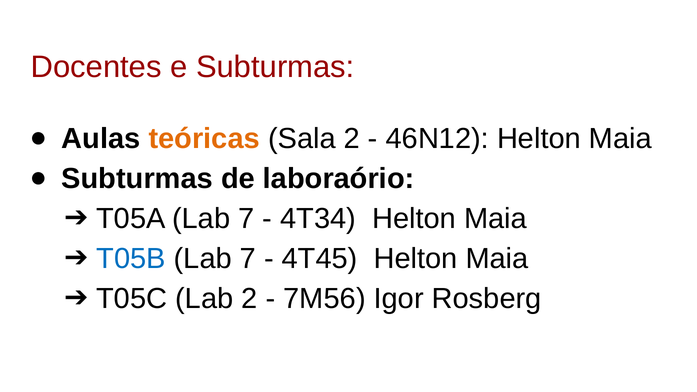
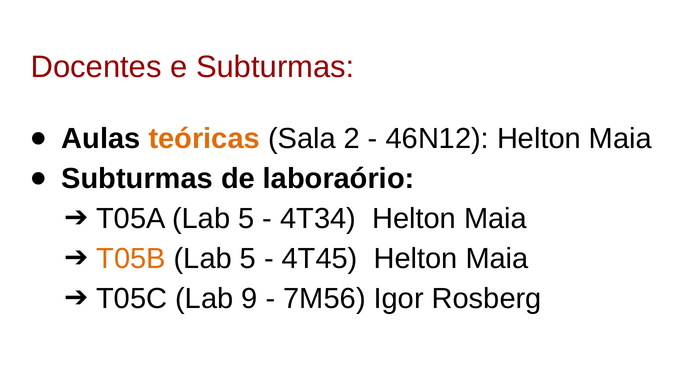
T05A Lab 7: 7 -> 5
T05B colour: blue -> orange
7 at (248, 259): 7 -> 5
Lab 2: 2 -> 9
